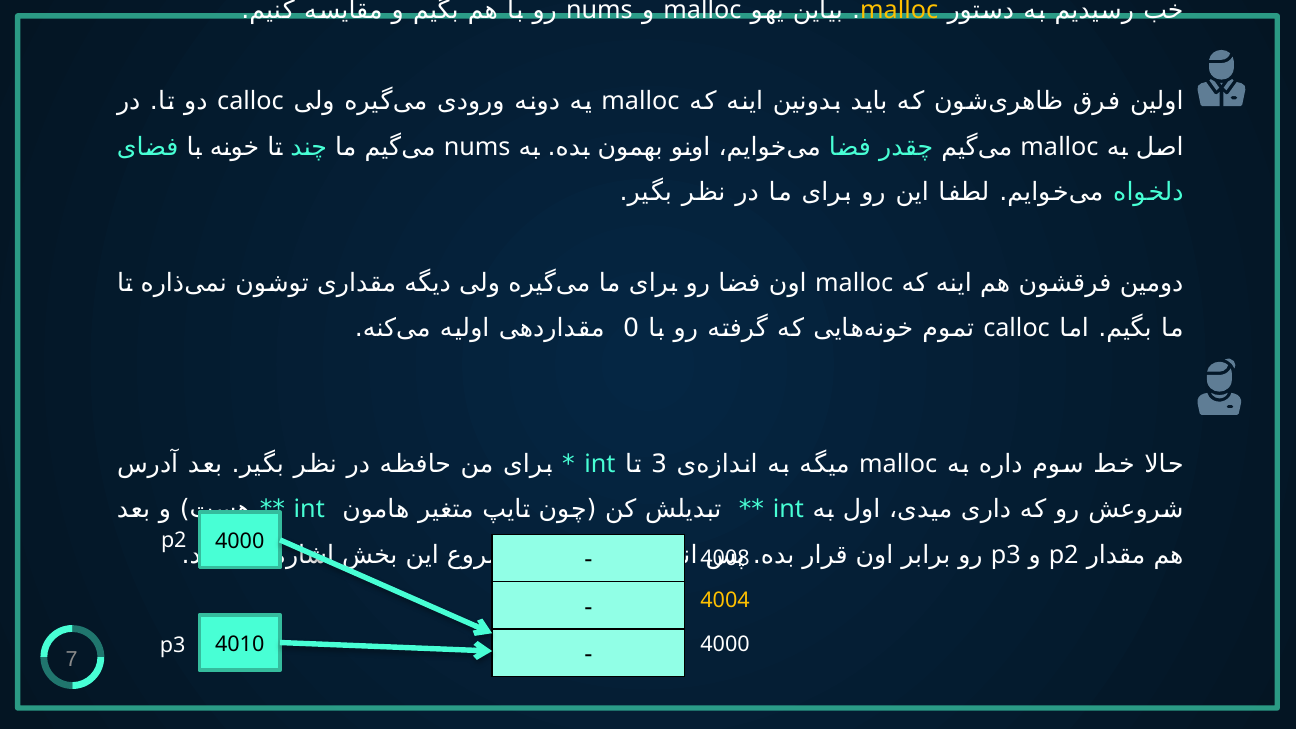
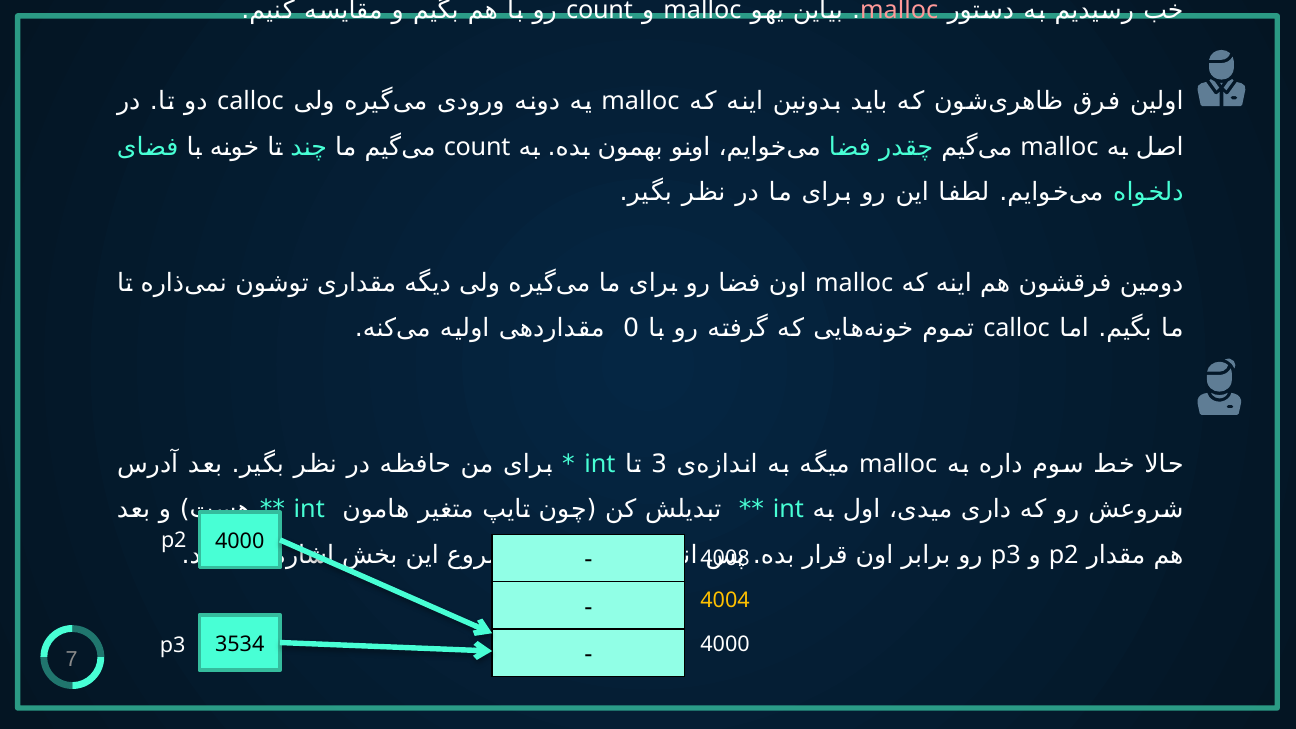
nums at (599, 11): nums -> count
malloc at (899, 11) colour: yellow -> pink
nums at (477, 147): nums -> count
4010: 4010 -> 3534
